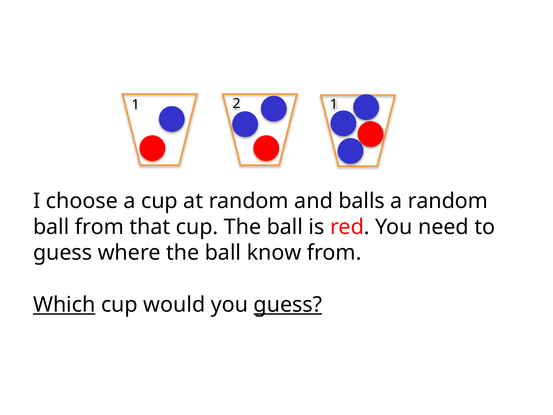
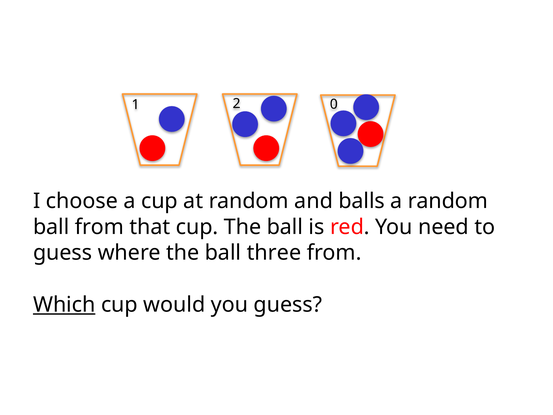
2 1: 1 -> 0
know: know -> three
guess at (288, 305) underline: present -> none
